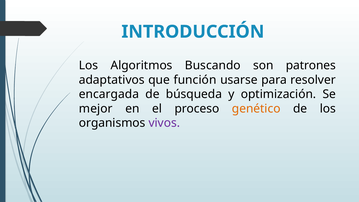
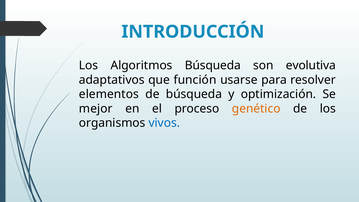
Algoritmos Buscando: Buscando -> Búsqueda
patrones: patrones -> evolutiva
encargada: encargada -> elementos
vivos colour: purple -> blue
